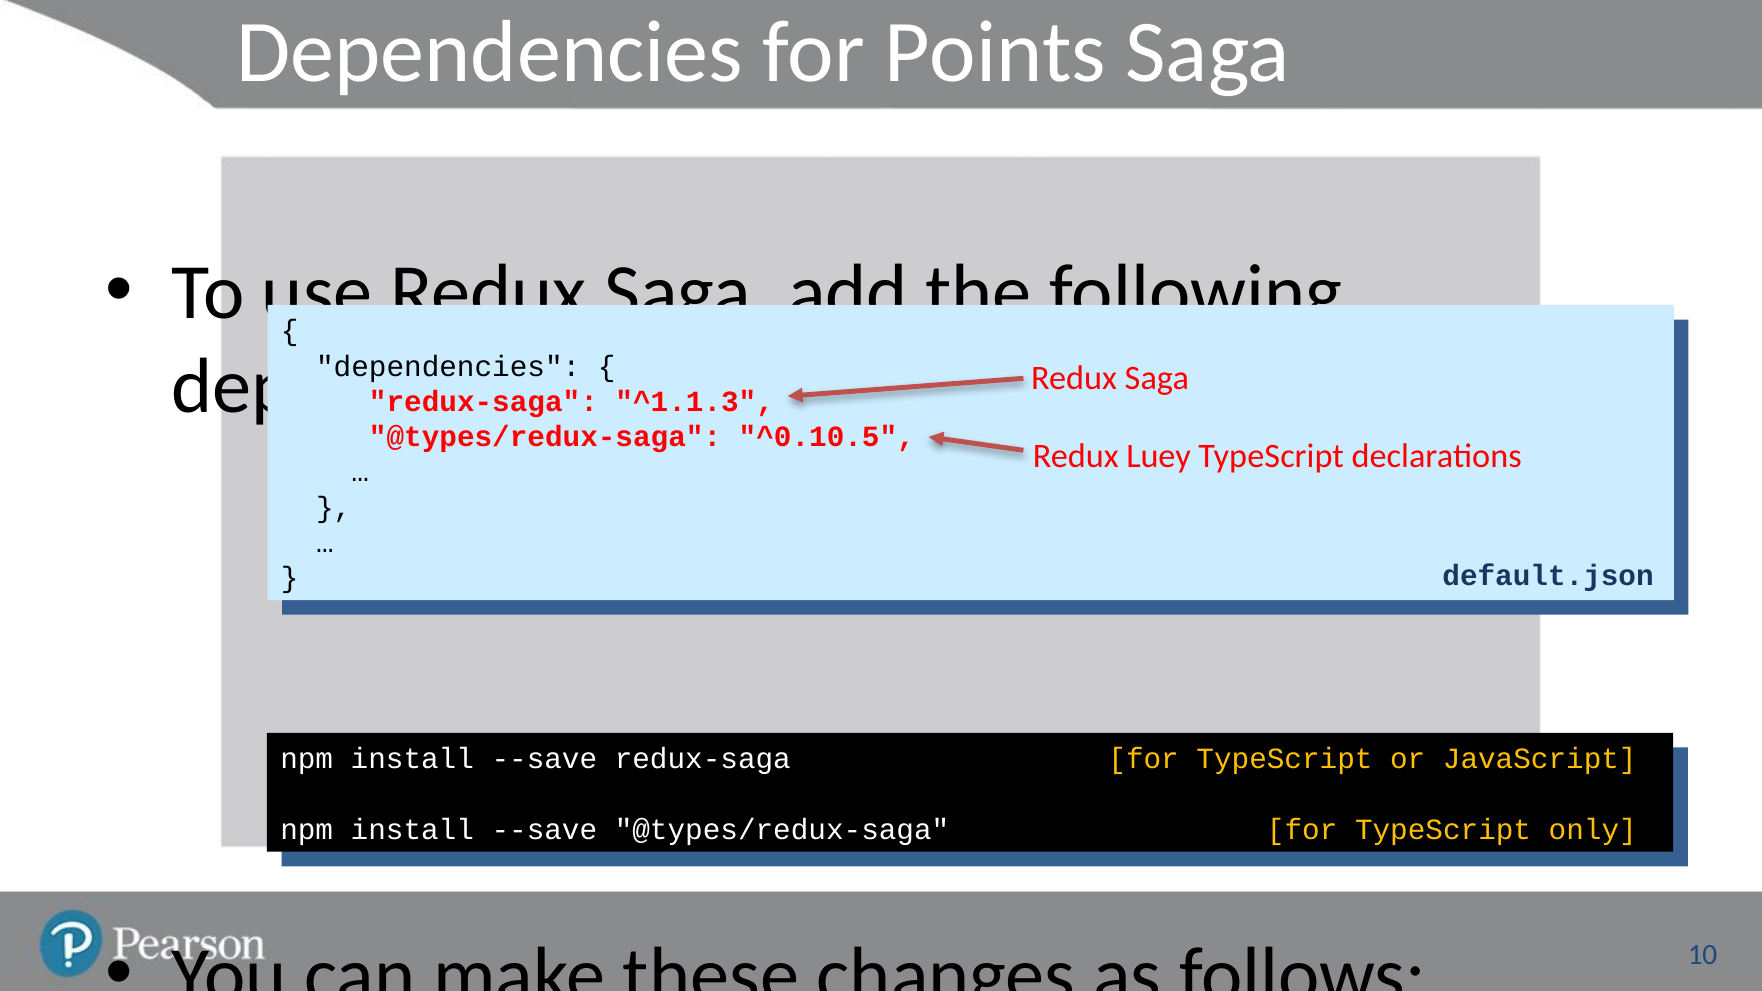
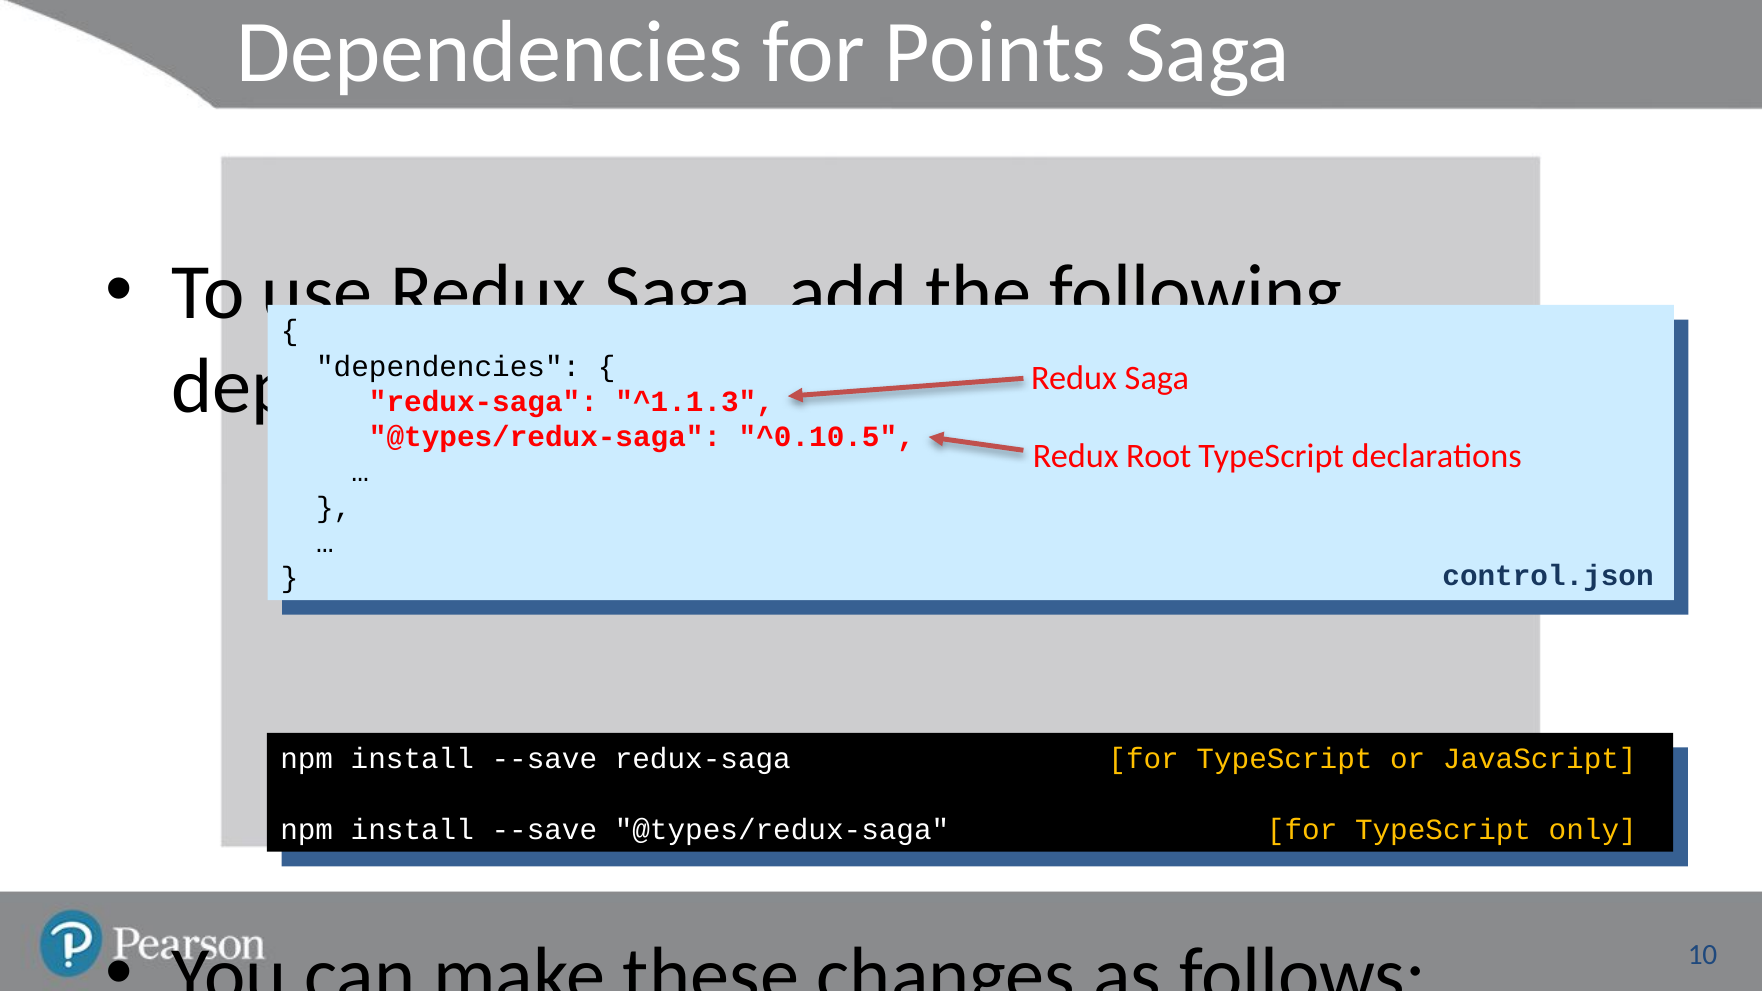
Luey: Luey -> Root
default.json: default.json -> control.json
